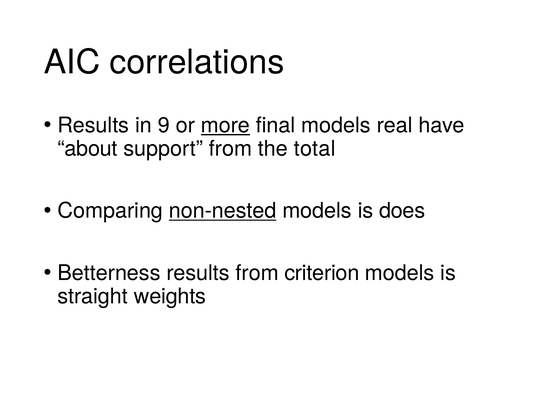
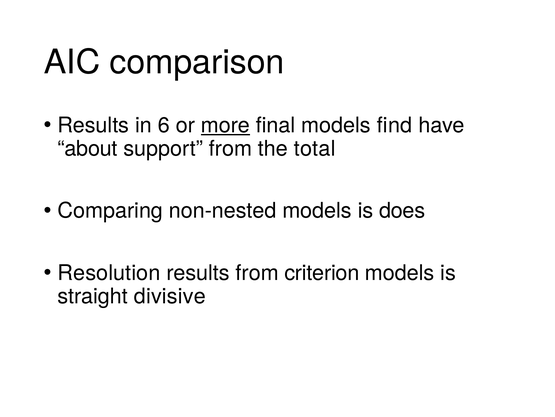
correlations: correlations -> comparison
9: 9 -> 6
real: real -> find
non-nested underline: present -> none
Betterness: Betterness -> Resolution
weights: weights -> divisive
